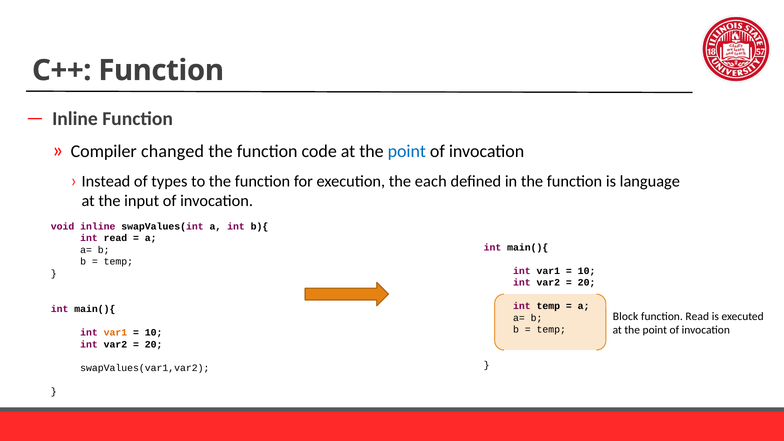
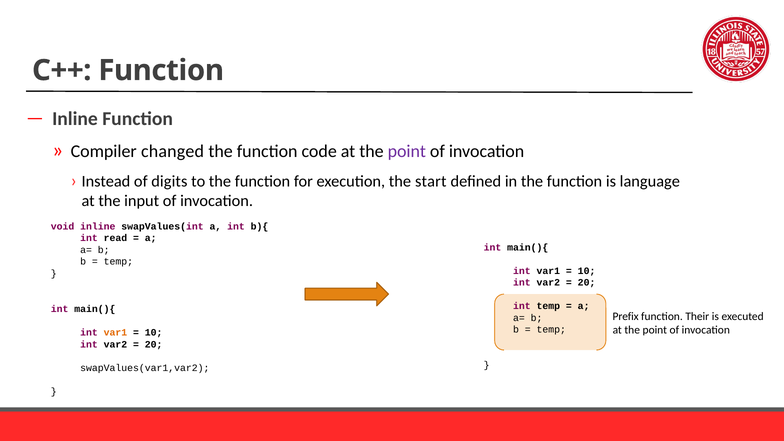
point at (407, 151) colour: blue -> purple
types: types -> digits
each: each -> start
Block: Block -> Prefix
function Read: Read -> Their
